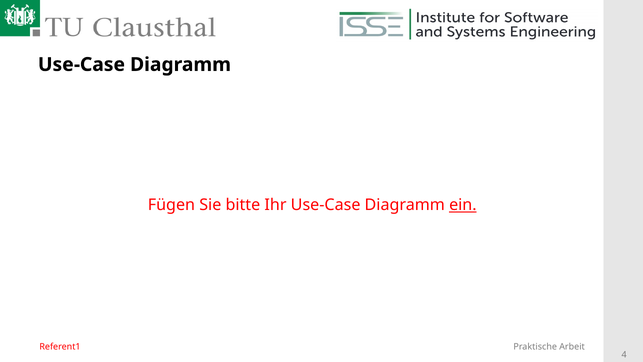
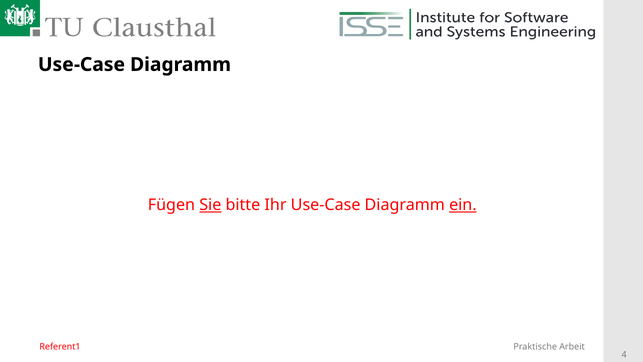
Sie underline: none -> present
